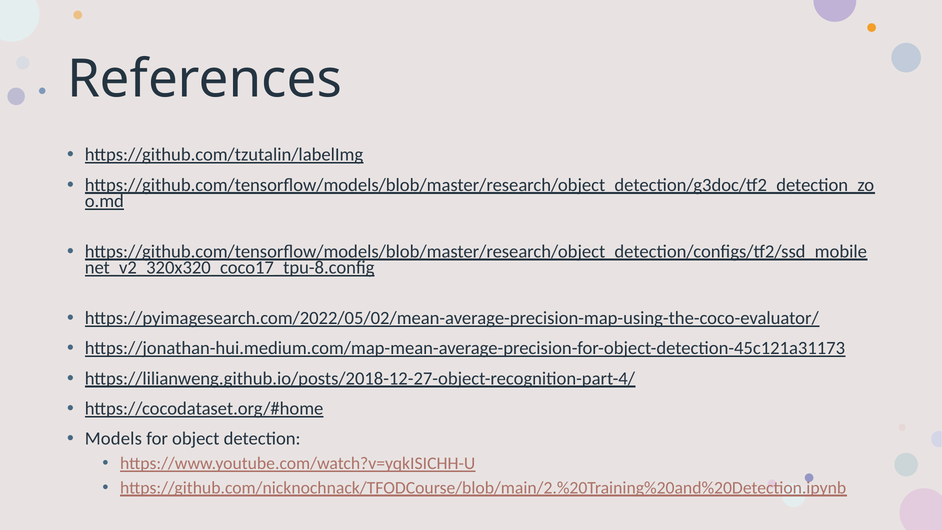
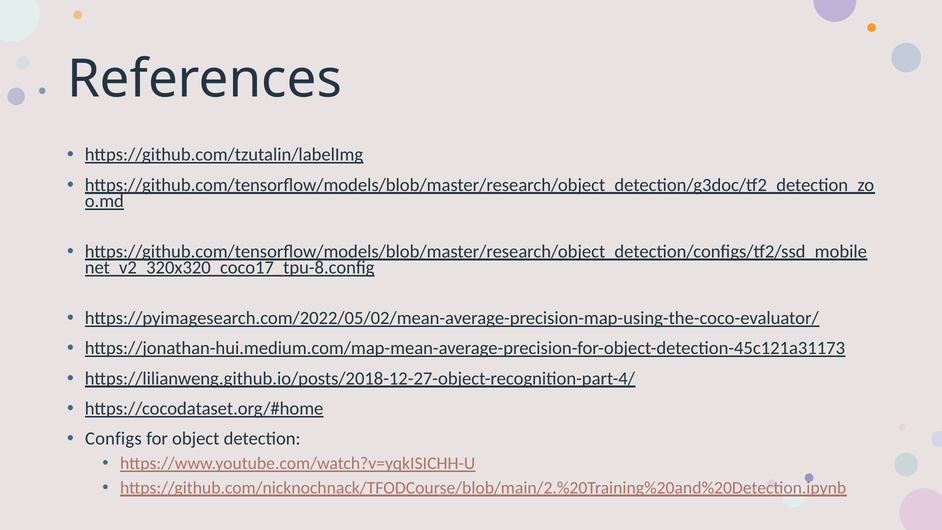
Models: Models -> Configs
